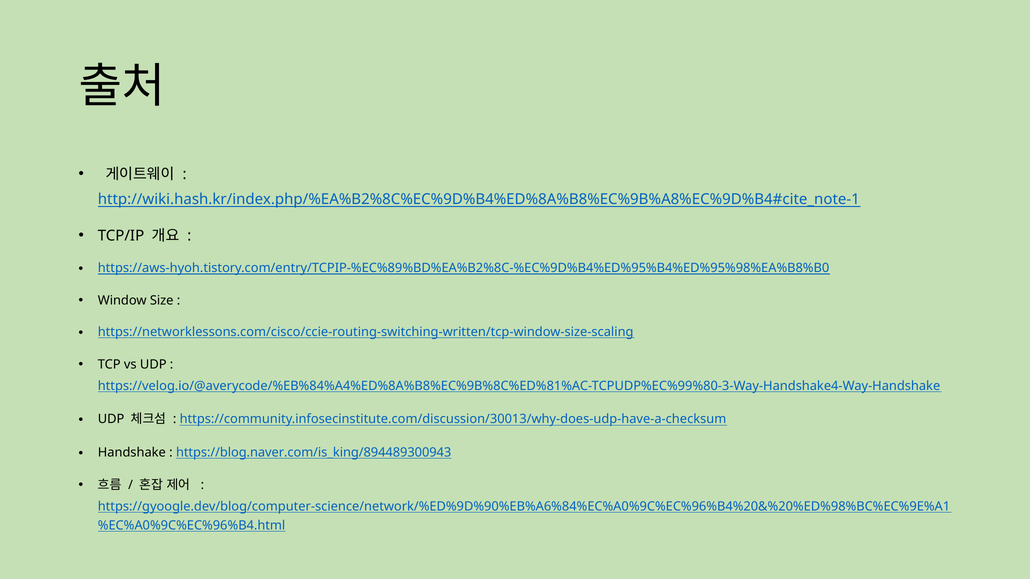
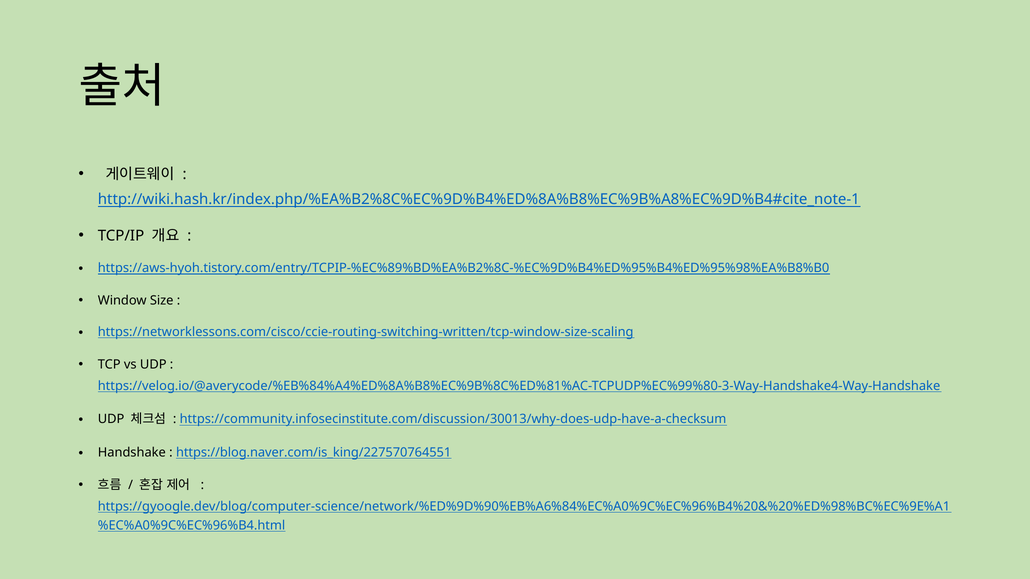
https://blog.naver.com/is_king/894489300943: https://blog.naver.com/is_king/894489300943 -> https://blog.naver.com/is_king/227570764551
